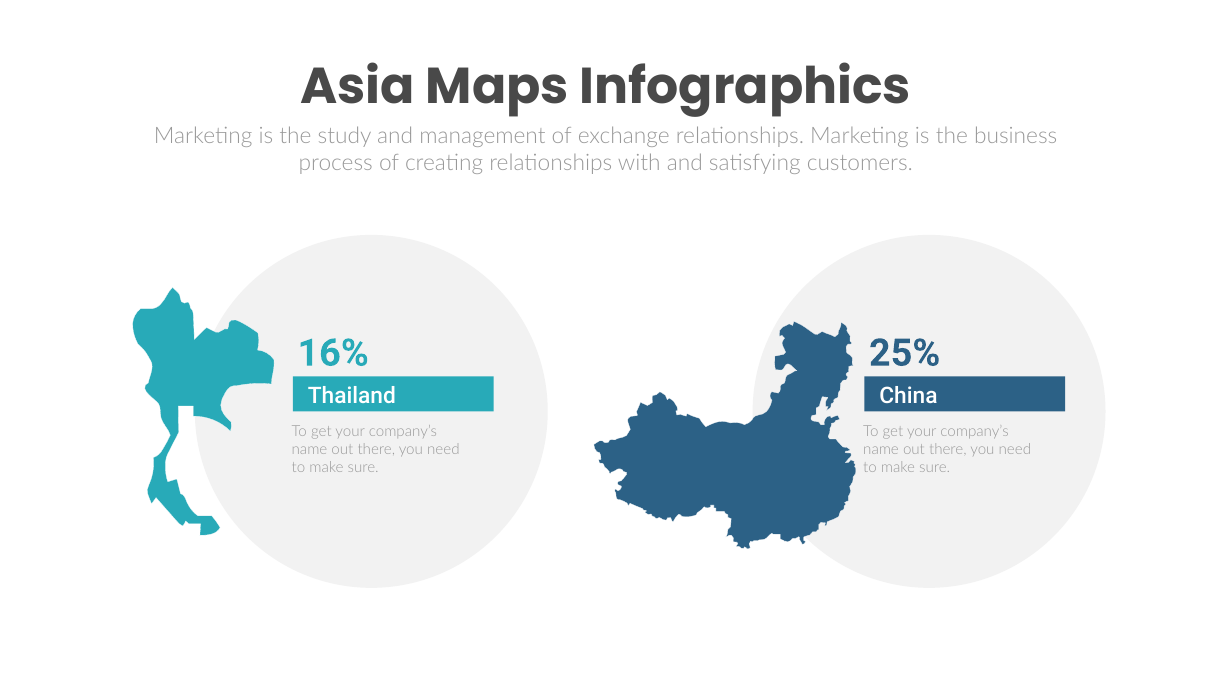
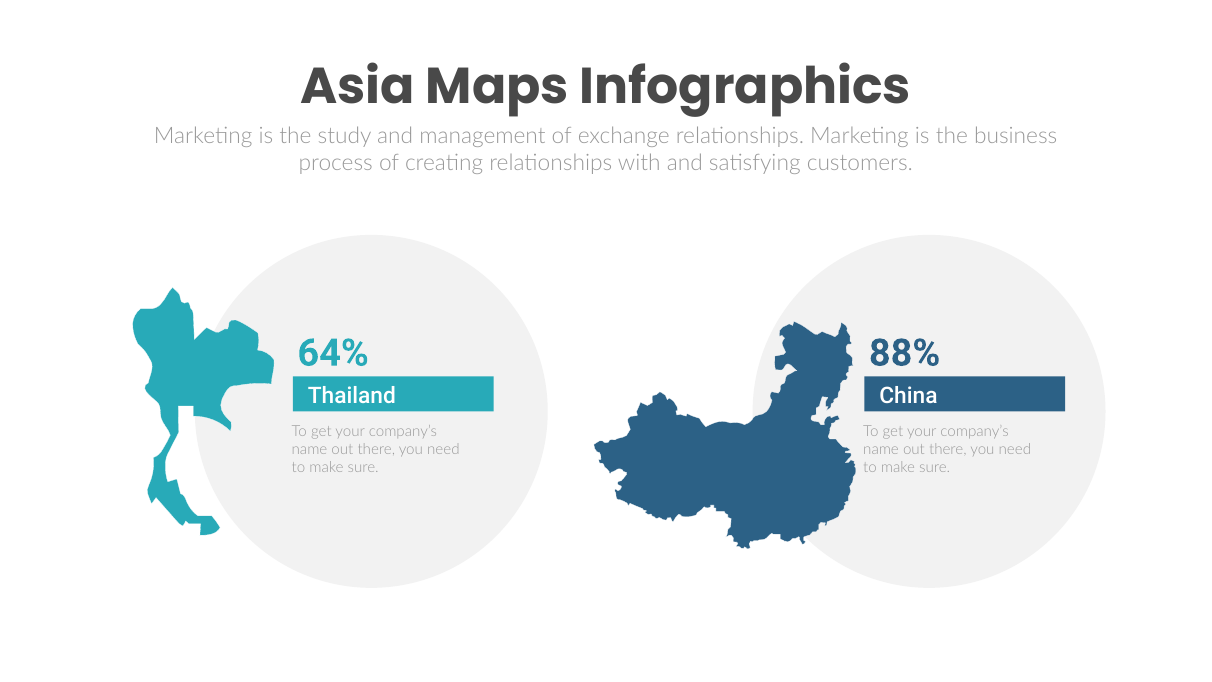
16%: 16% -> 64%
25%: 25% -> 88%
